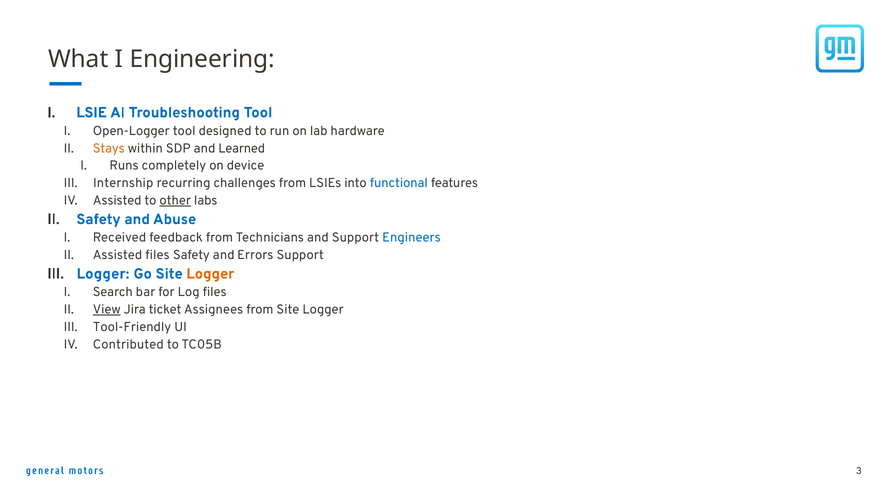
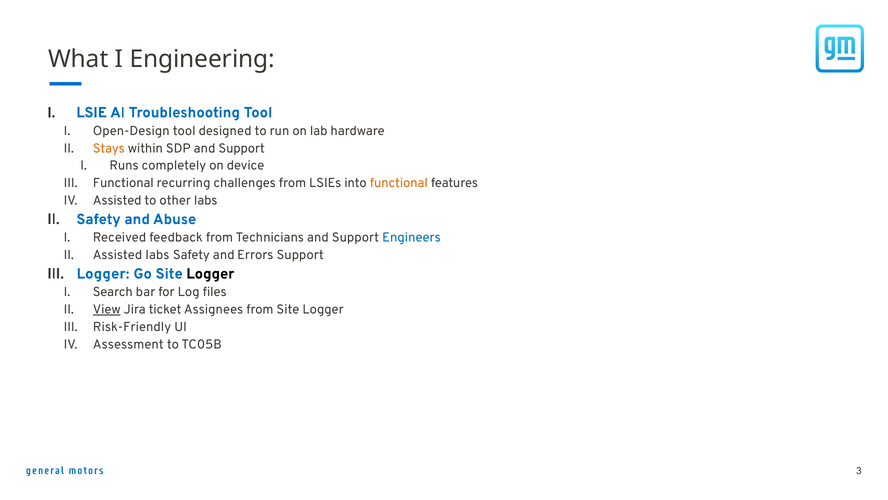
Open-Logger: Open-Logger -> Open-Design
SDP and Learned: Learned -> Support
Internship at (123, 183): Internship -> Functional
functional at (399, 183) colour: blue -> orange
other underline: present -> none
Assisted files: files -> labs
Logger at (210, 273) colour: orange -> black
Tool-Friendly: Tool-Friendly -> Risk-Friendly
Contributed: Contributed -> Assessment
